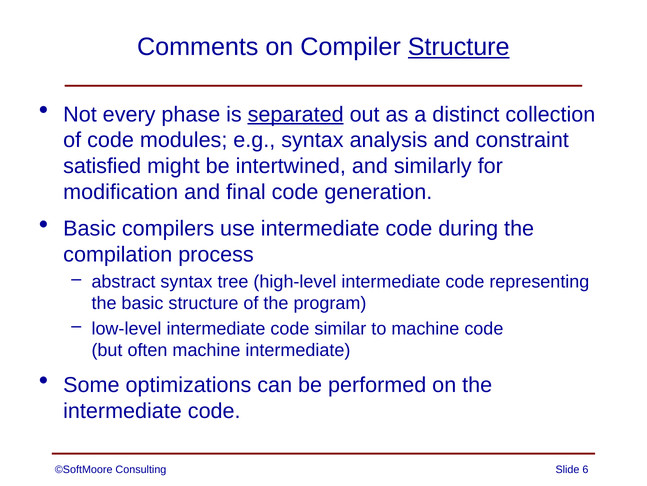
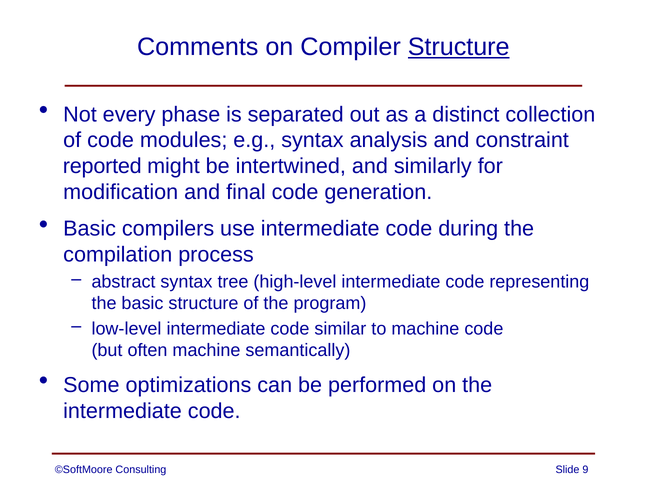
separated underline: present -> none
satisfied: satisfied -> reported
machine intermediate: intermediate -> semantically
6: 6 -> 9
